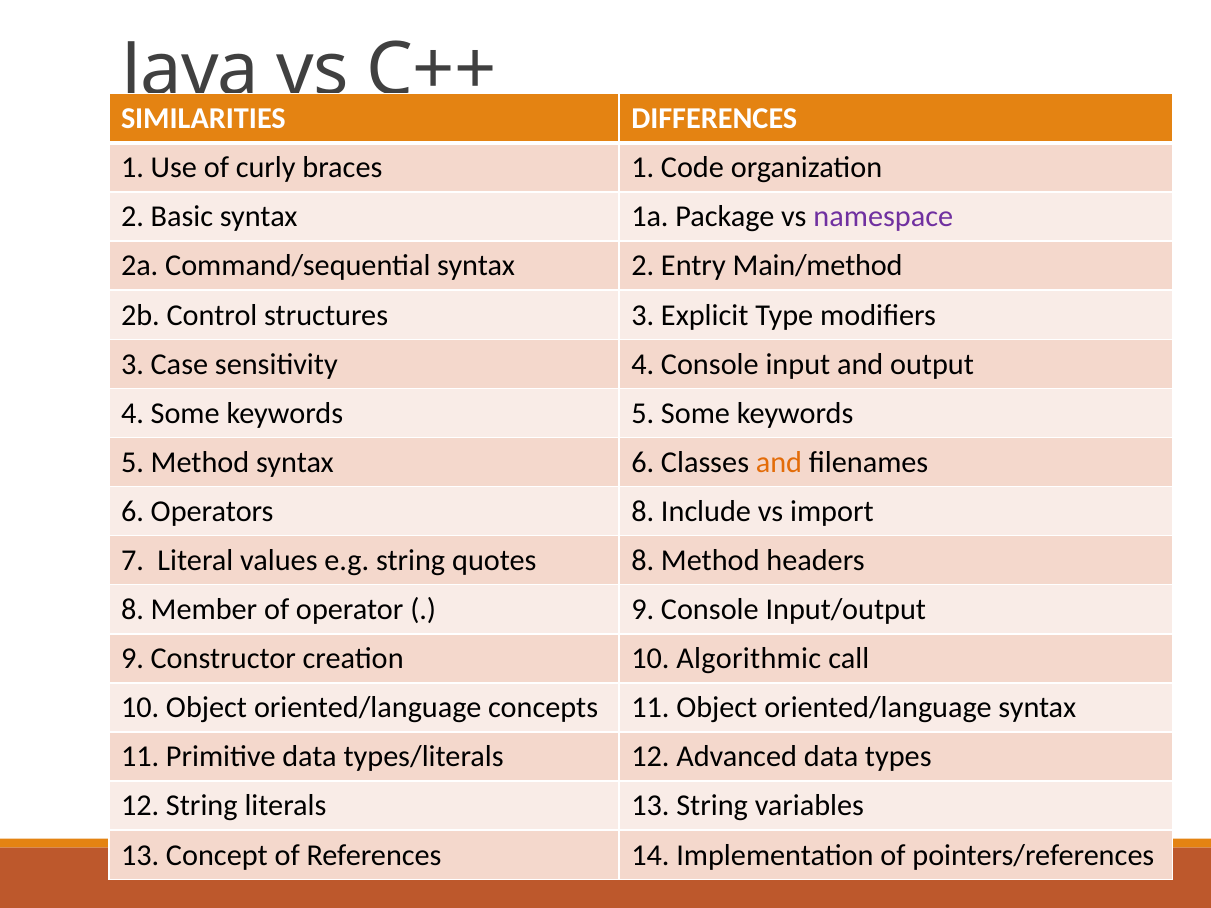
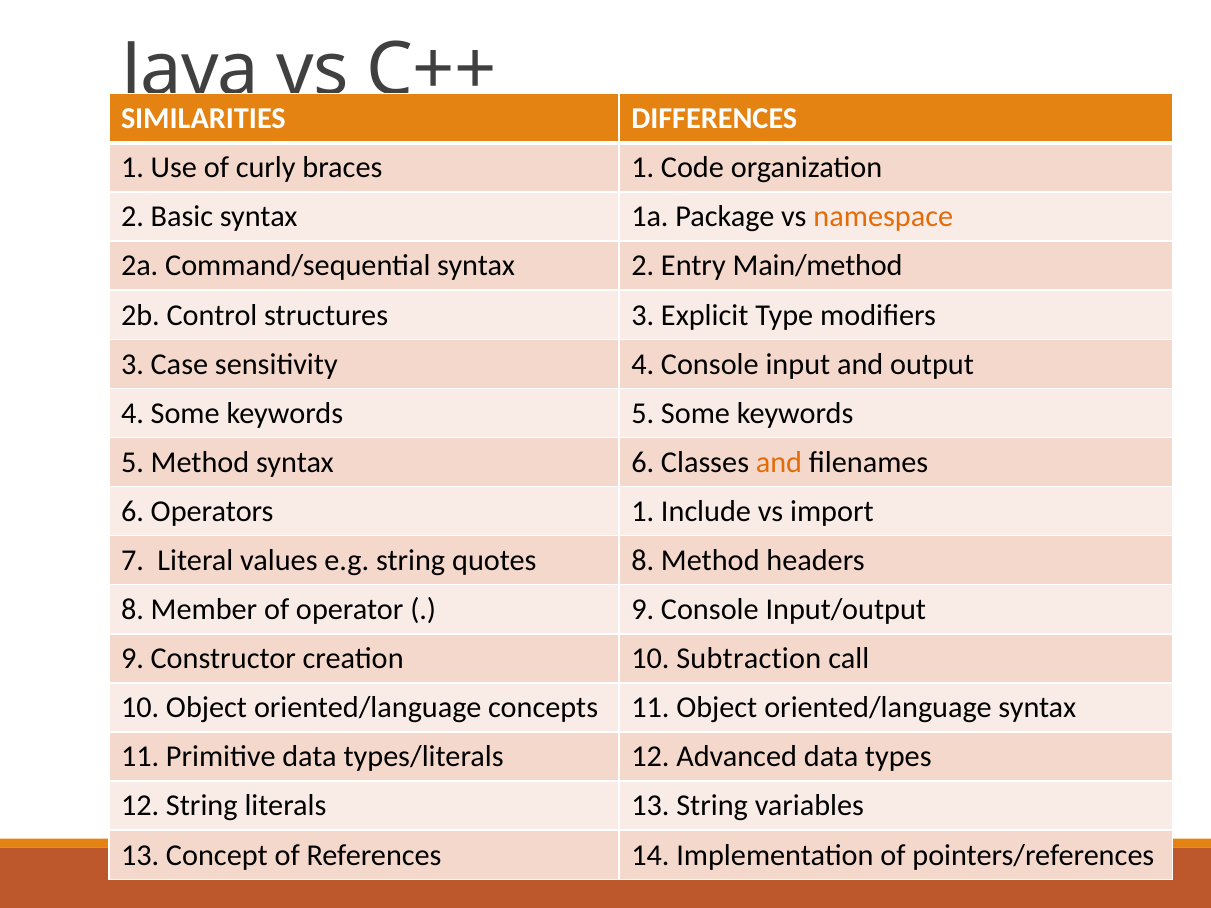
namespace colour: purple -> orange
Operators 8: 8 -> 1
Algorithmic: Algorithmic -> Subtraction
